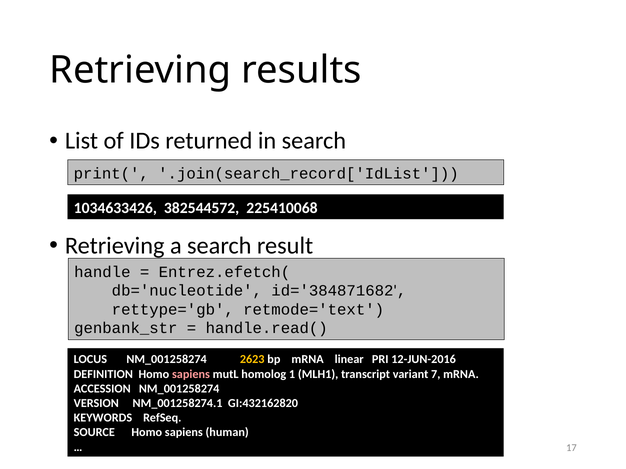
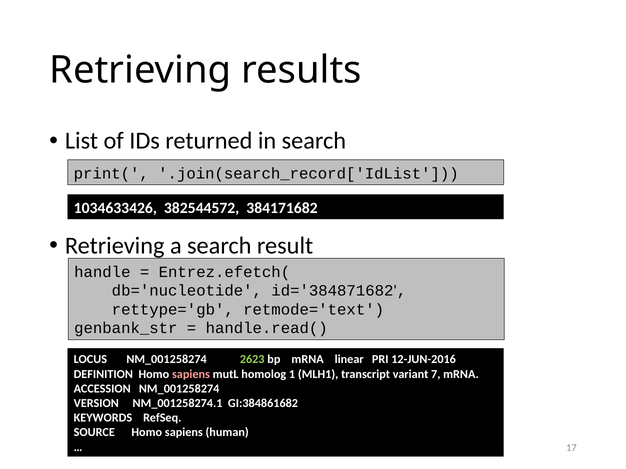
225410068: 225410068 -> 384171682
2623 colour: yellow -> light green
GI:432162820: GI:432162820 -> GI:384861682
